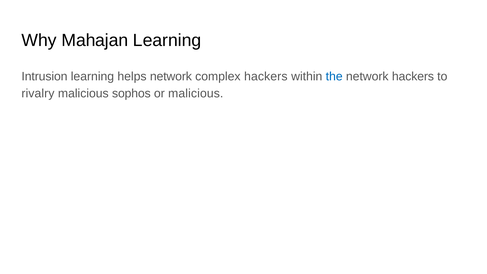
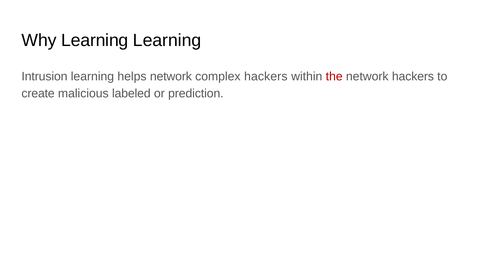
Why Mahajan: Mahajan -> Learning
the colour: blue -> red
rivalry: rivalry -> create
sophos: sophos -> labeled
or malicious: malicious -> prediction
